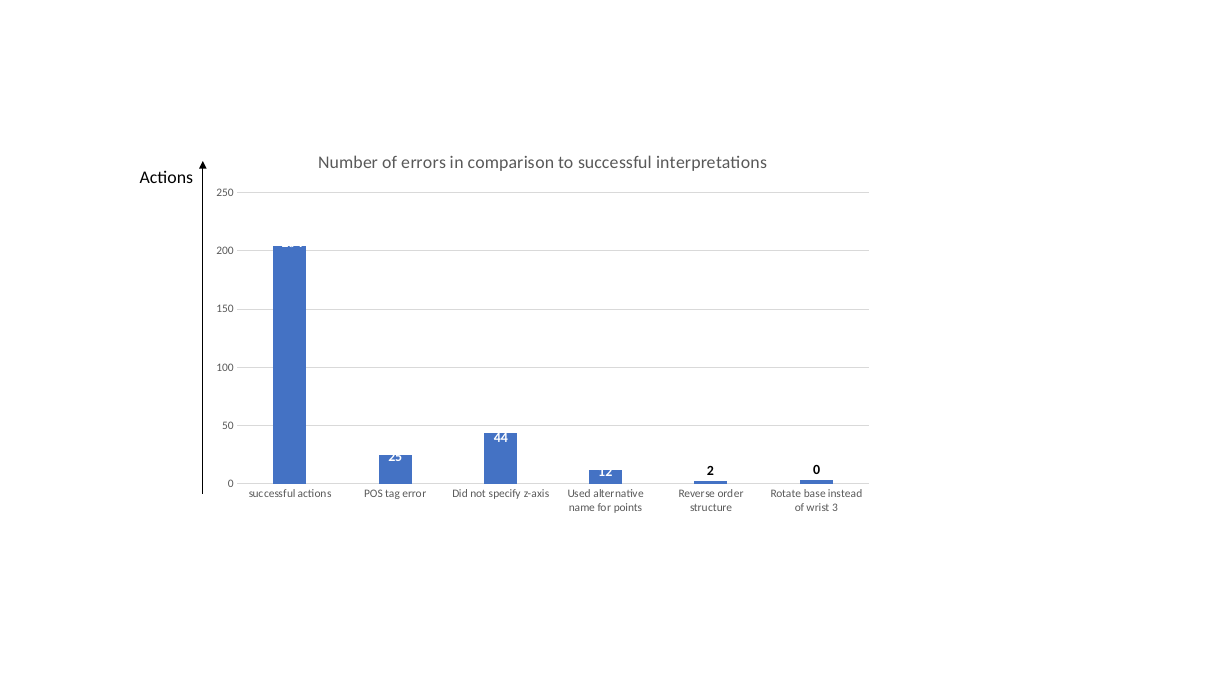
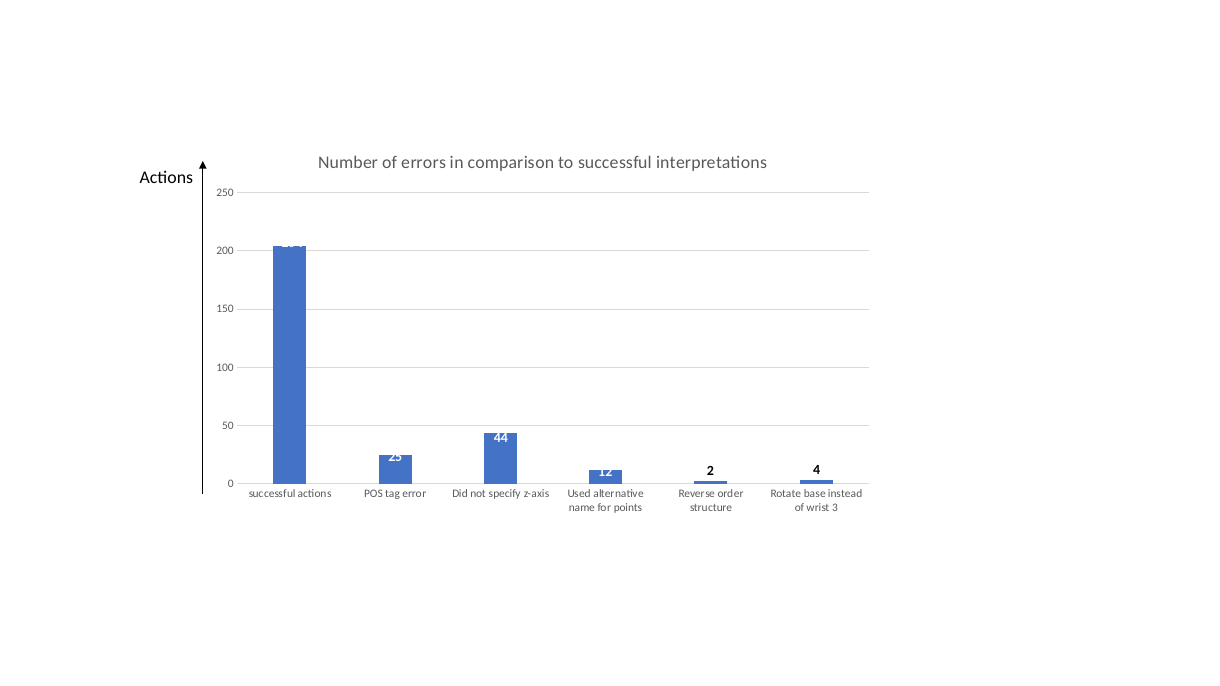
2 0: 0 -> 4
